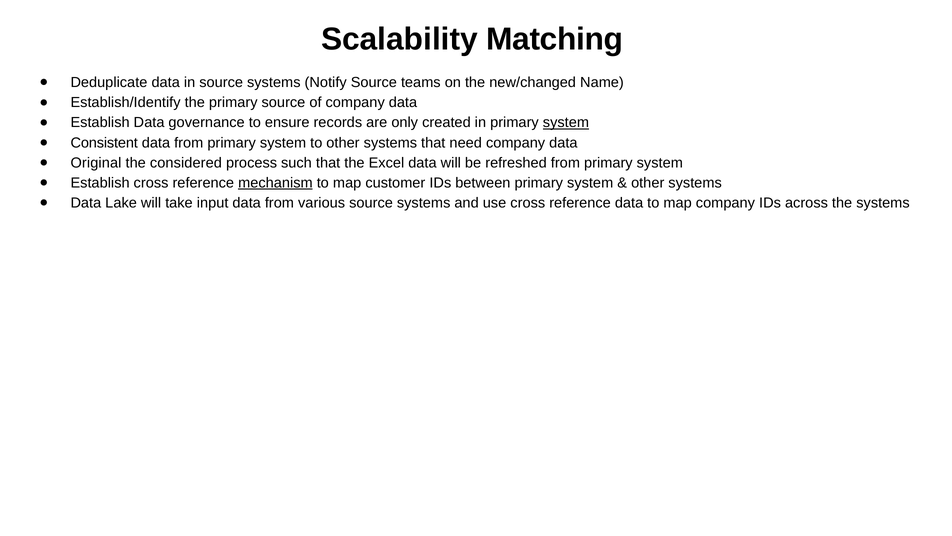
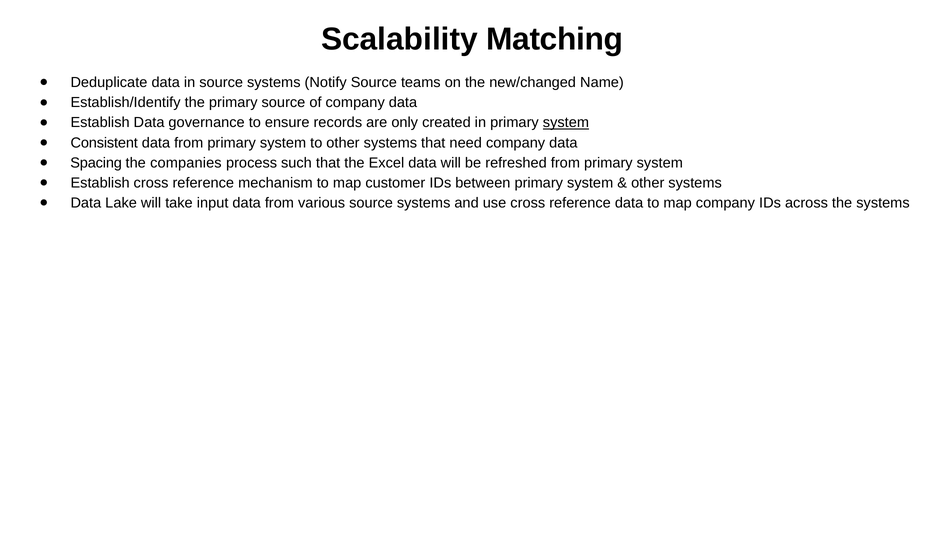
Original: Original -> Spacing
considered: considered -> companies
mechanism underline: present -> none
